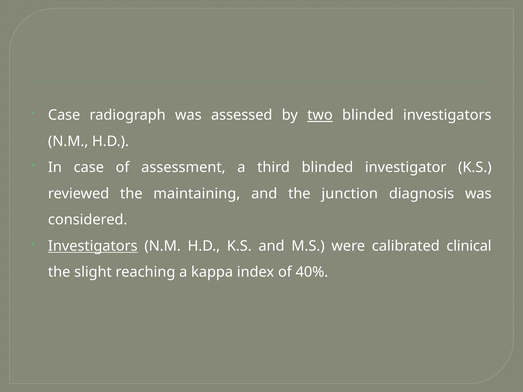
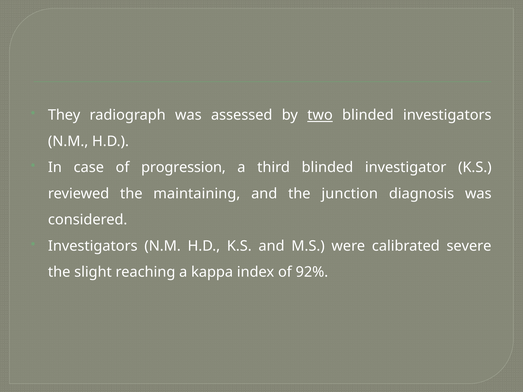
Case at (64, 115): Case -> They
assessment: assessment -> progression
Investigators at (93, 246) underline: present -> none
clinical: clinical -> severe
40%: 40% -> 92%
